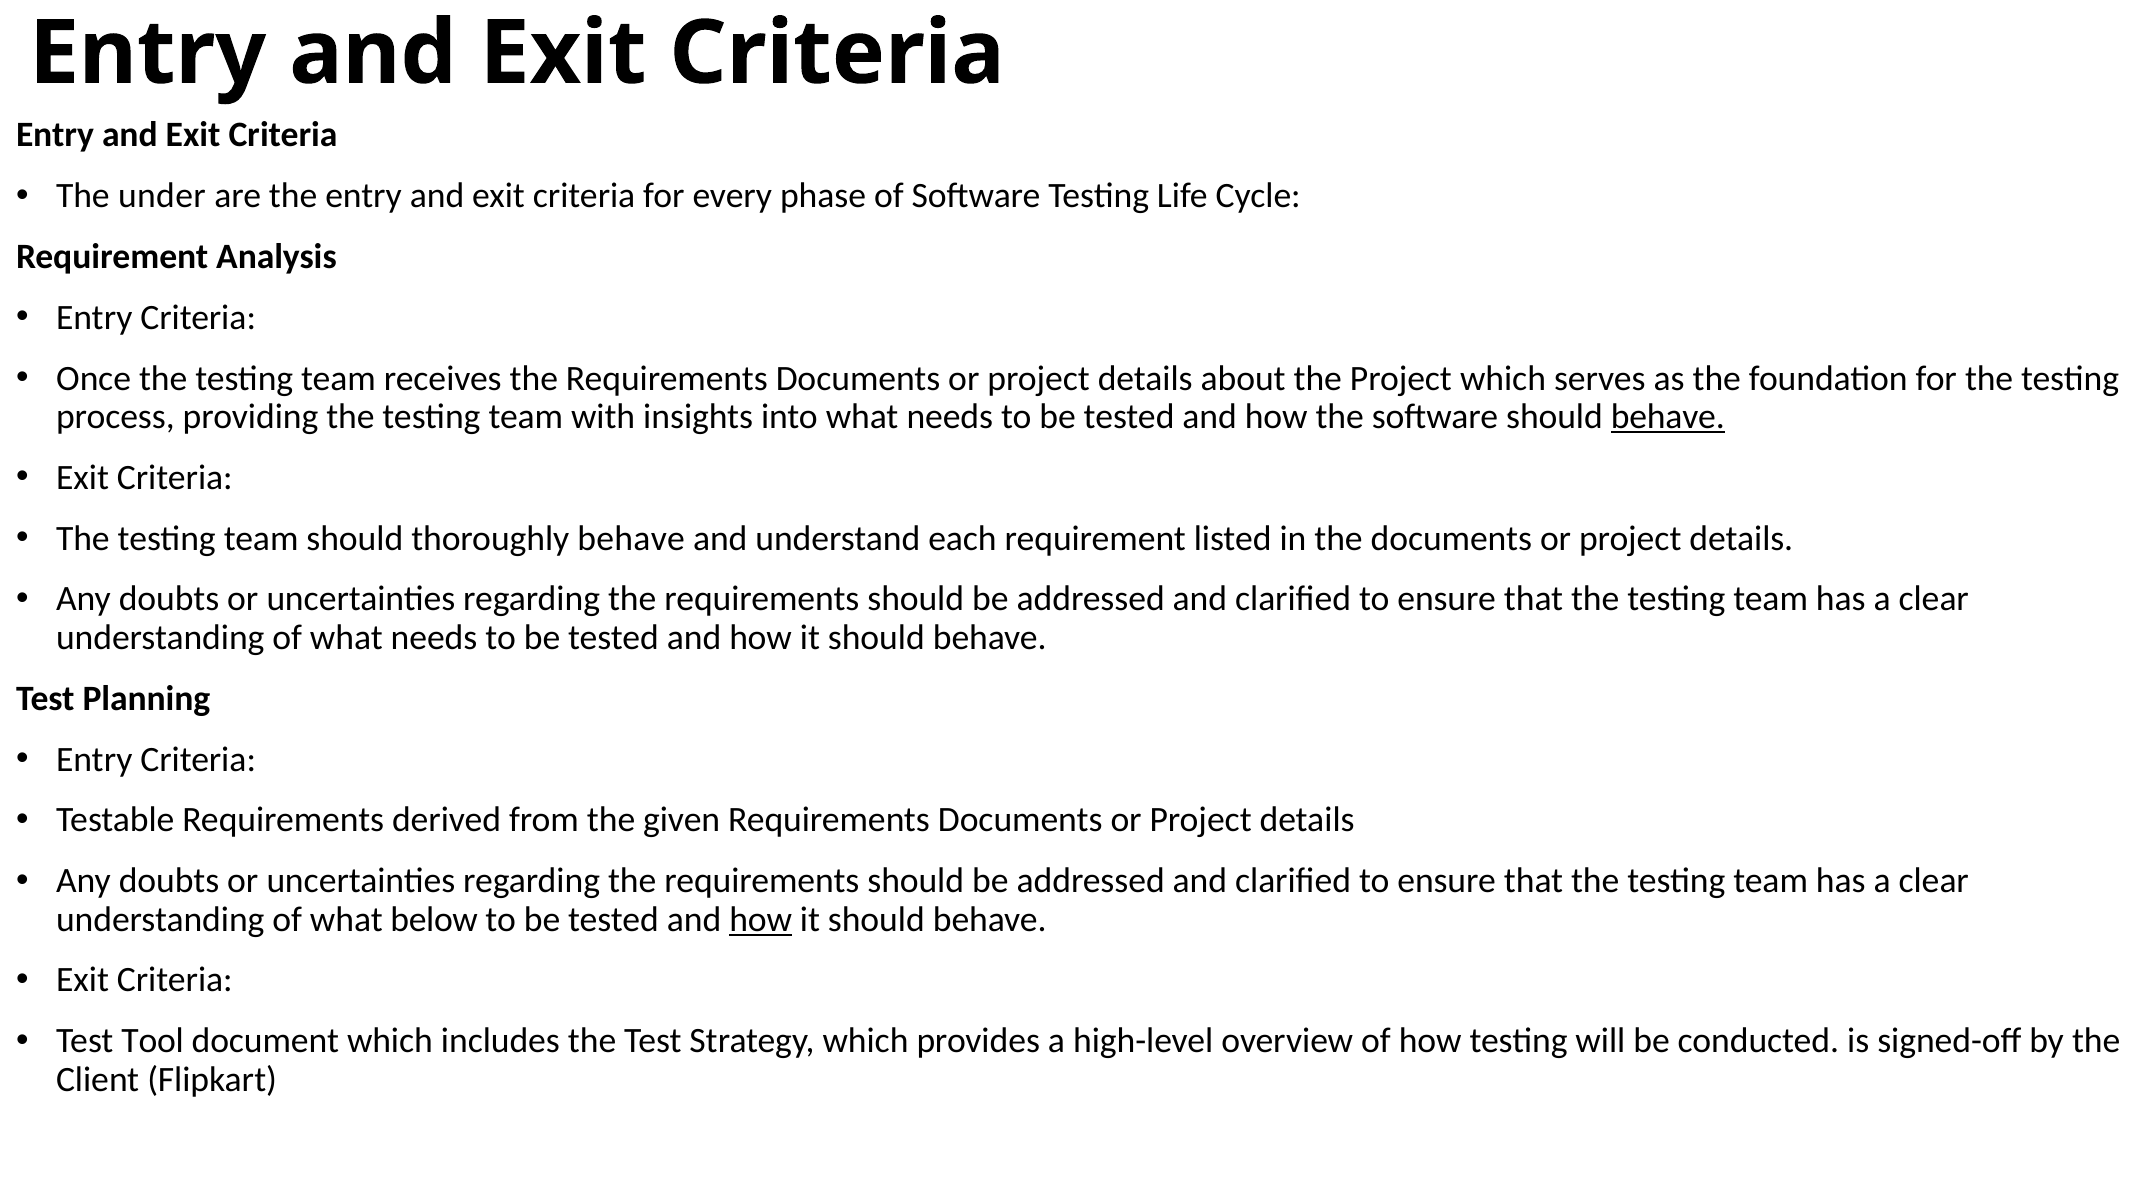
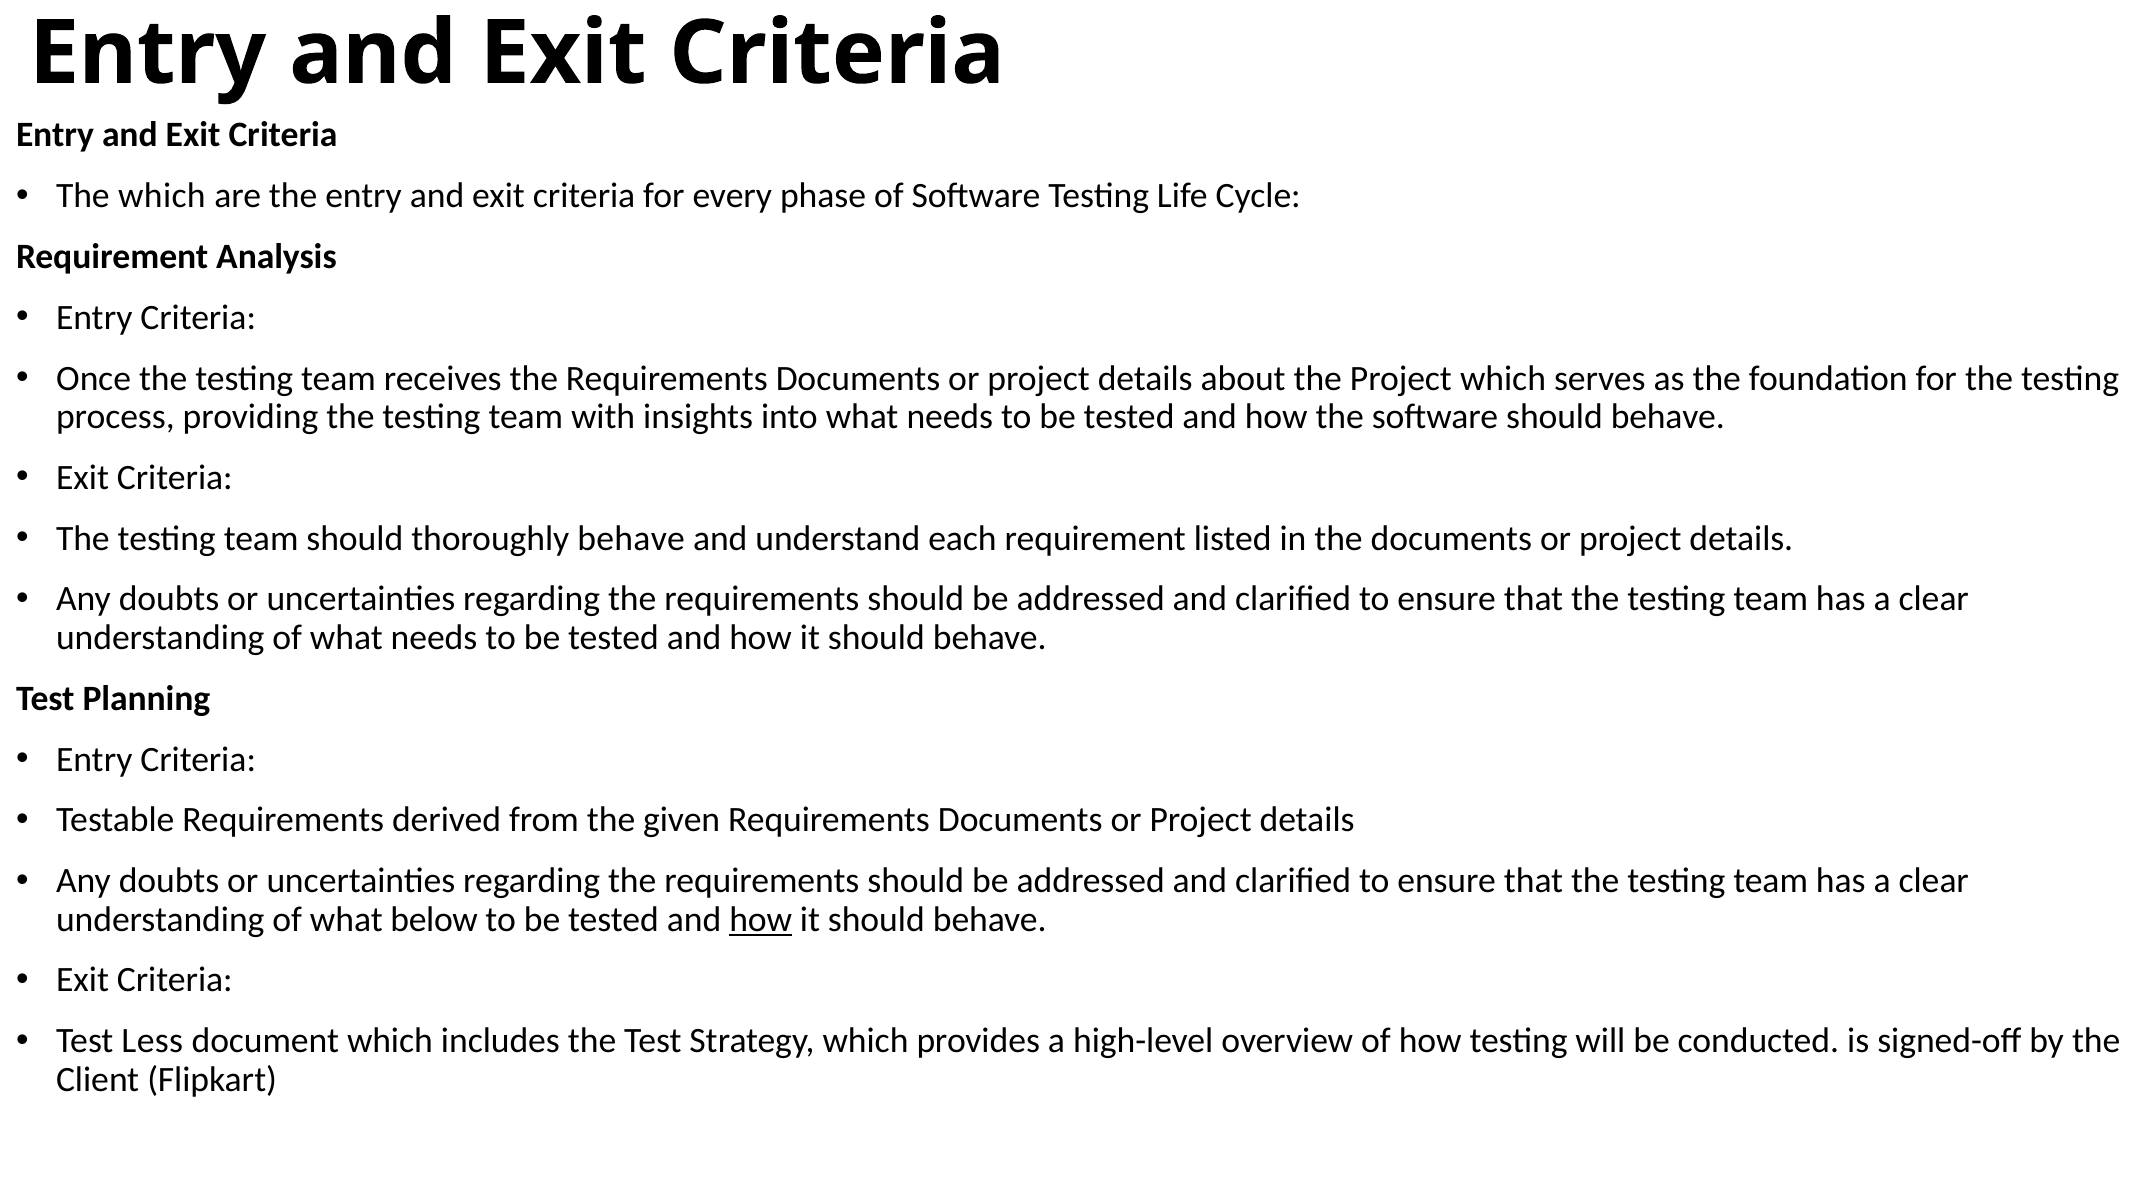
The under: under -> which
behave at (1668, 417) underline: present -> none
Tool: Tool -> Less
